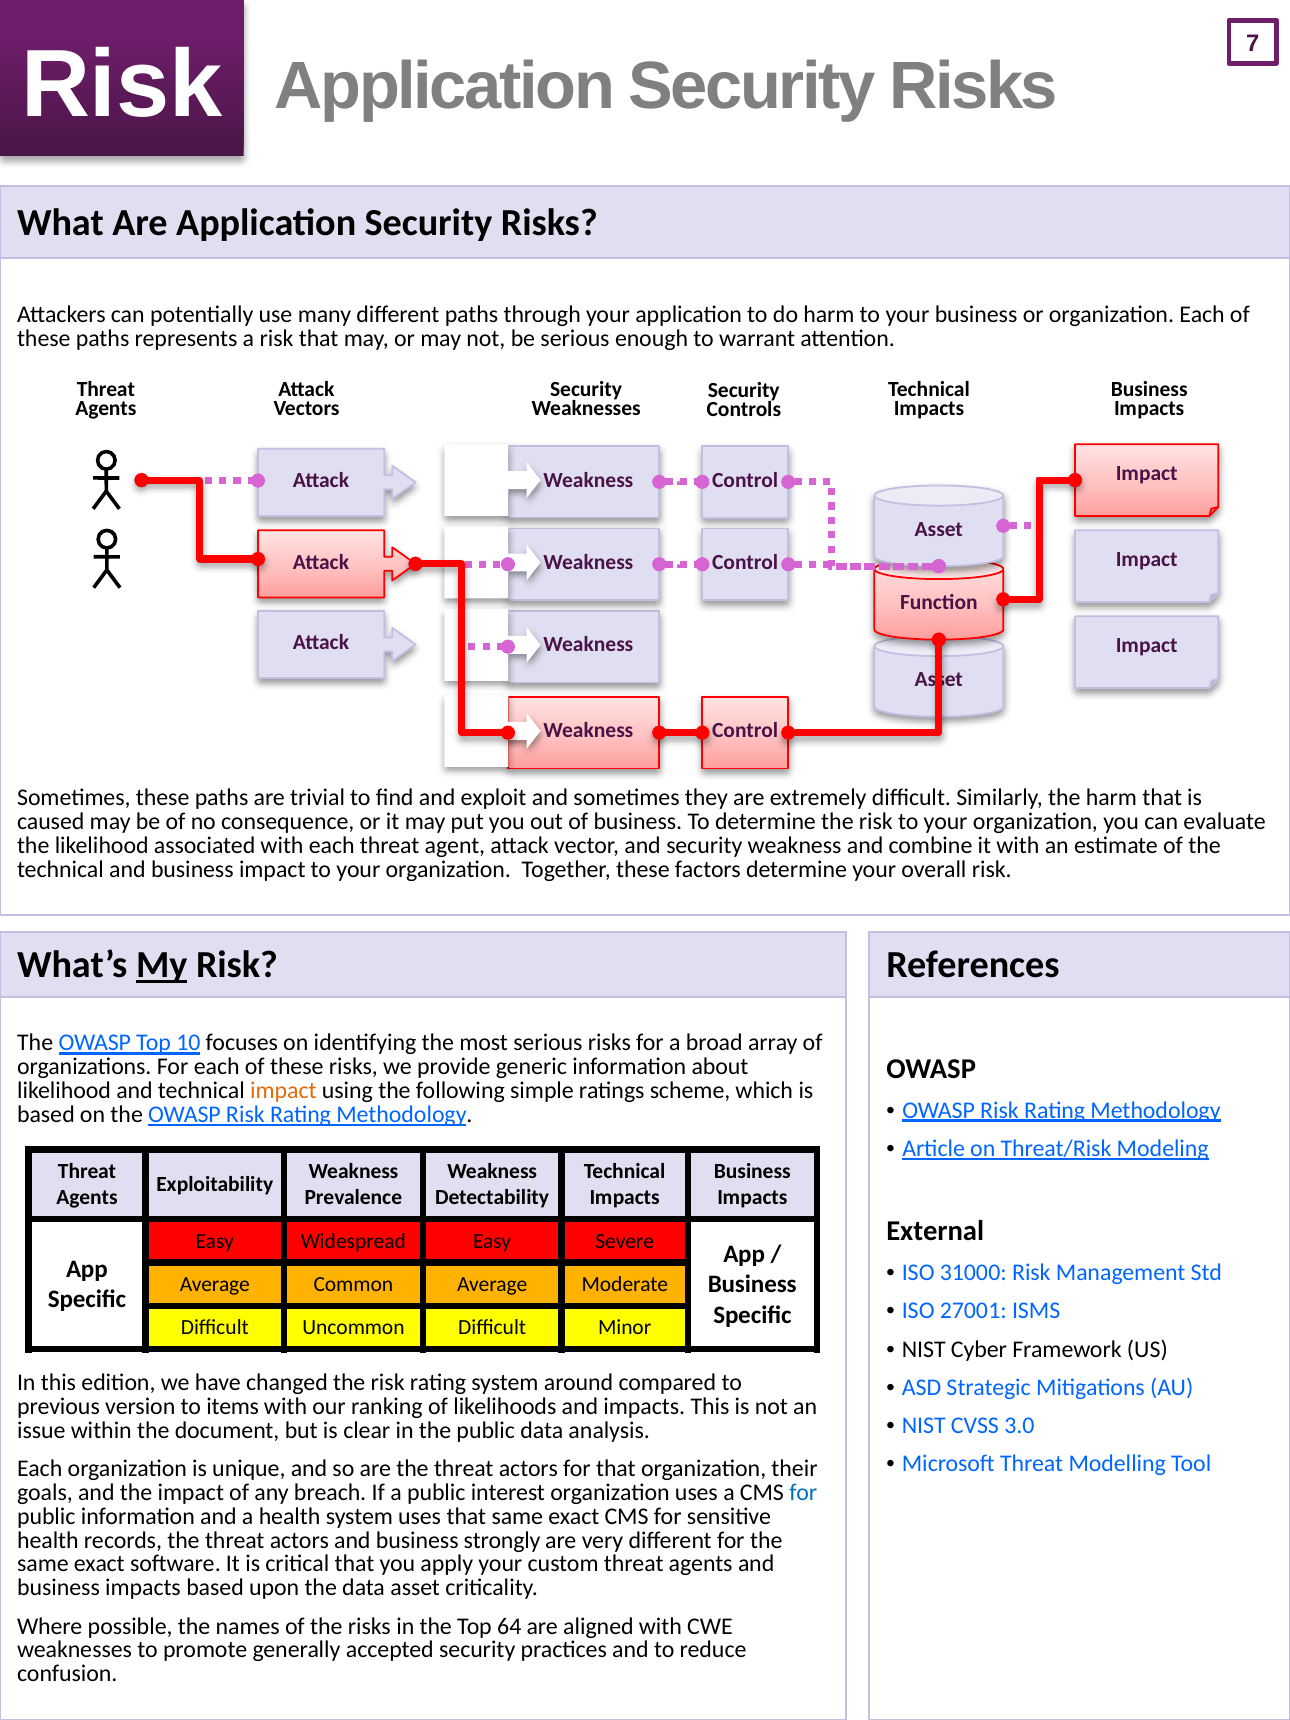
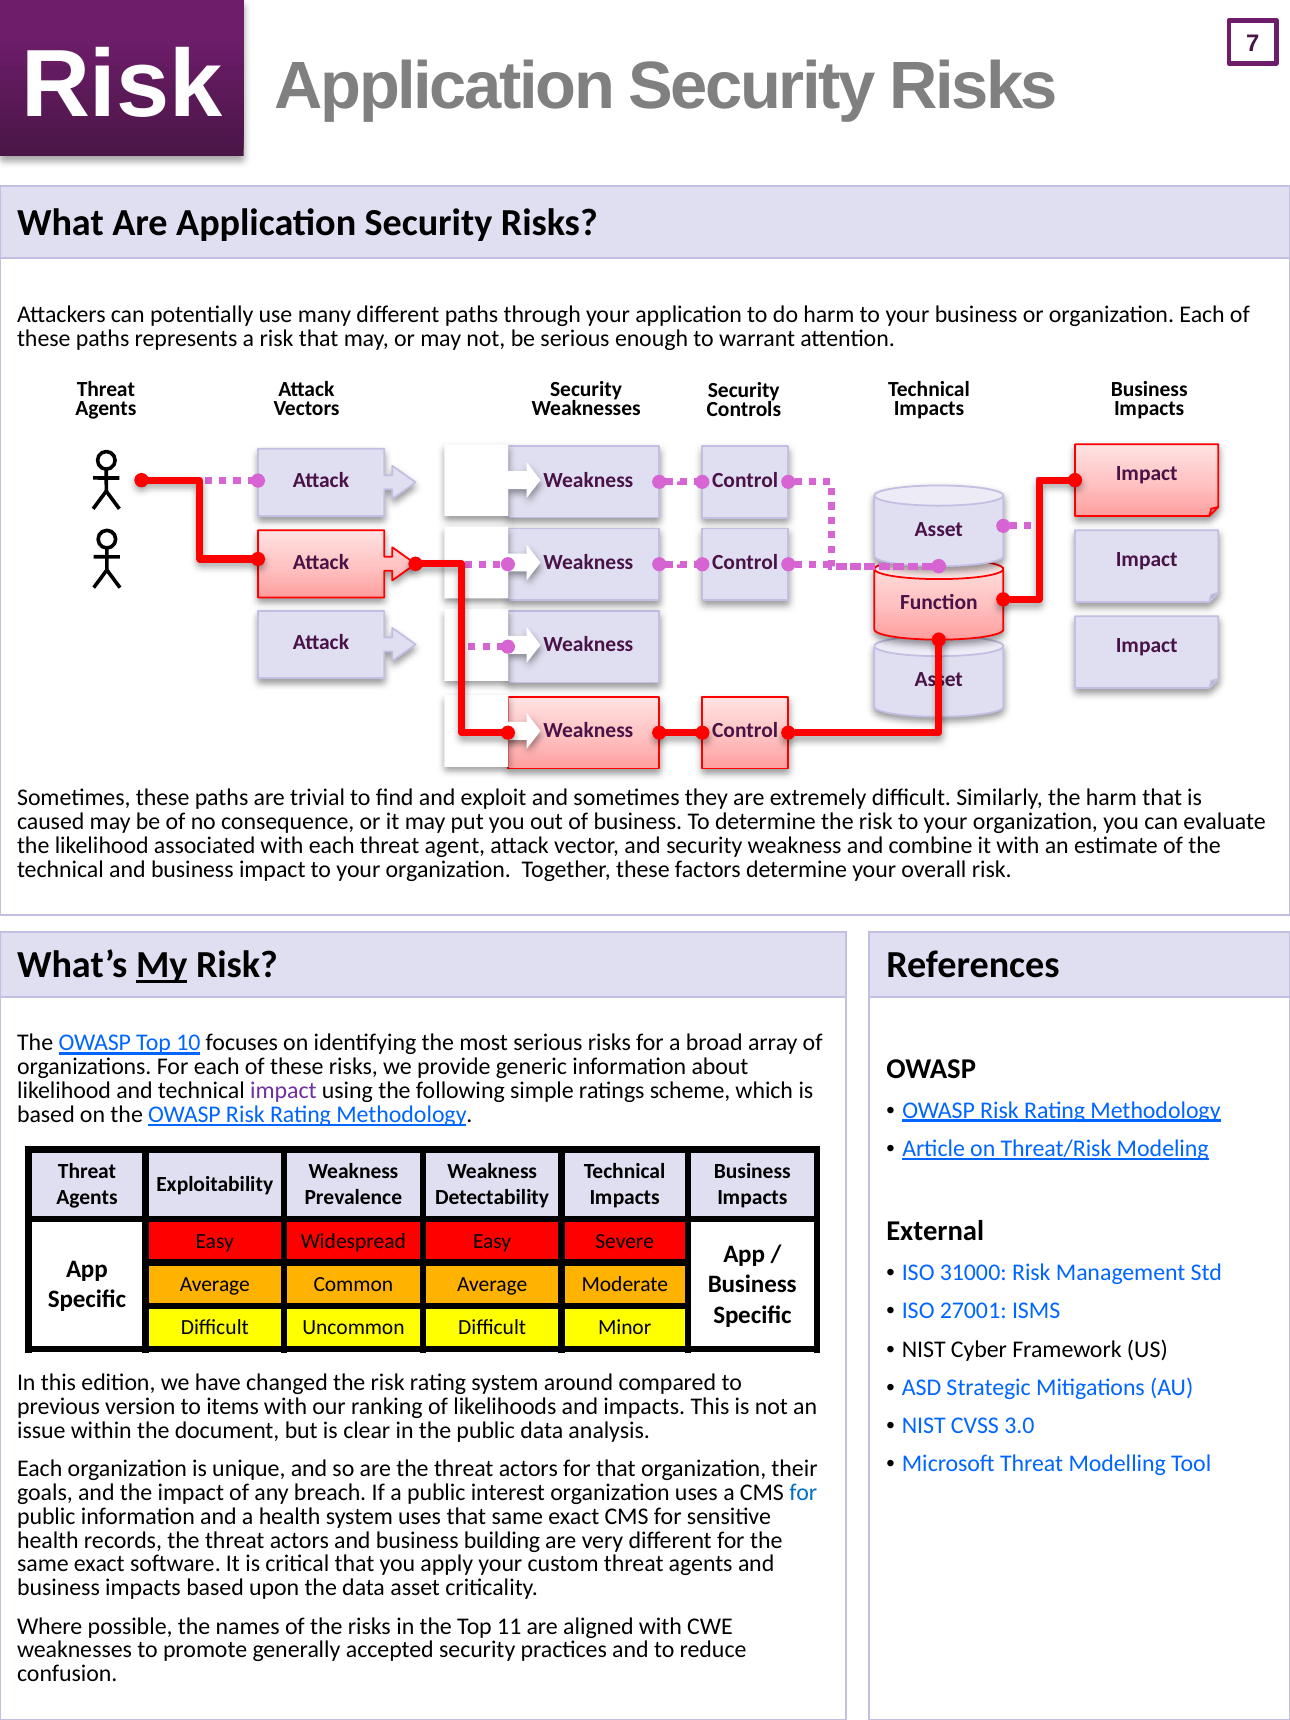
impact at (283, 1091) colour: orange -> purple
strongly: strongly -> building
64: 64 -> 11
